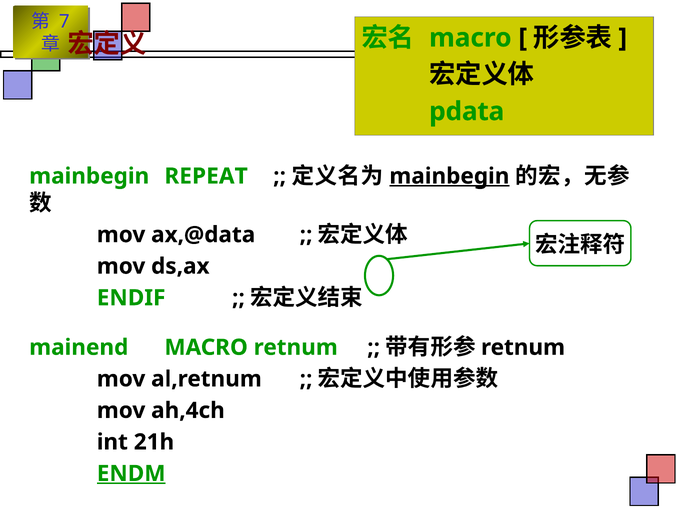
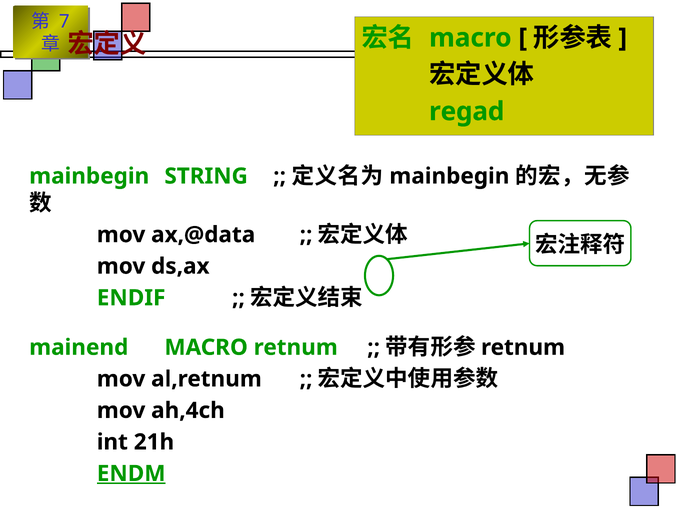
pdata: pdata -> regad
REPEAT: REPEAT -> STRING
mainbegin at (449, 176) underline: present -> none
